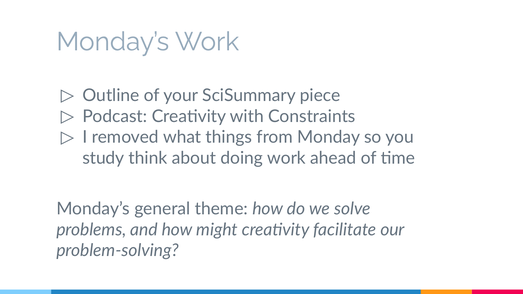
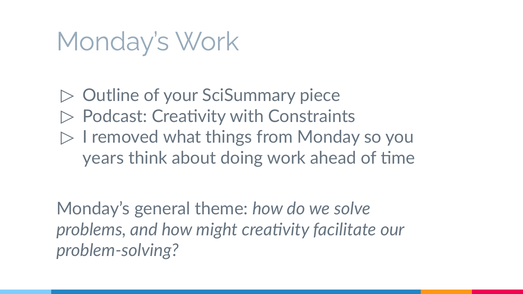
study: study -> years
